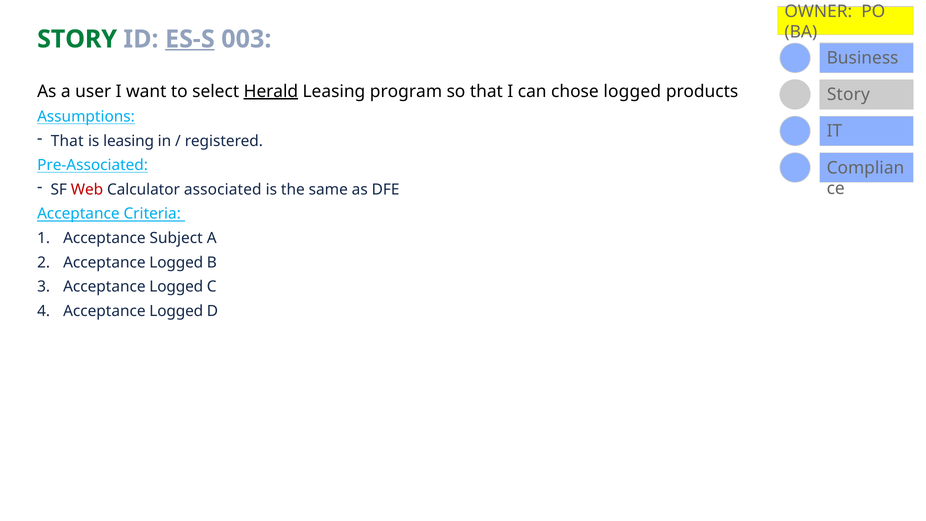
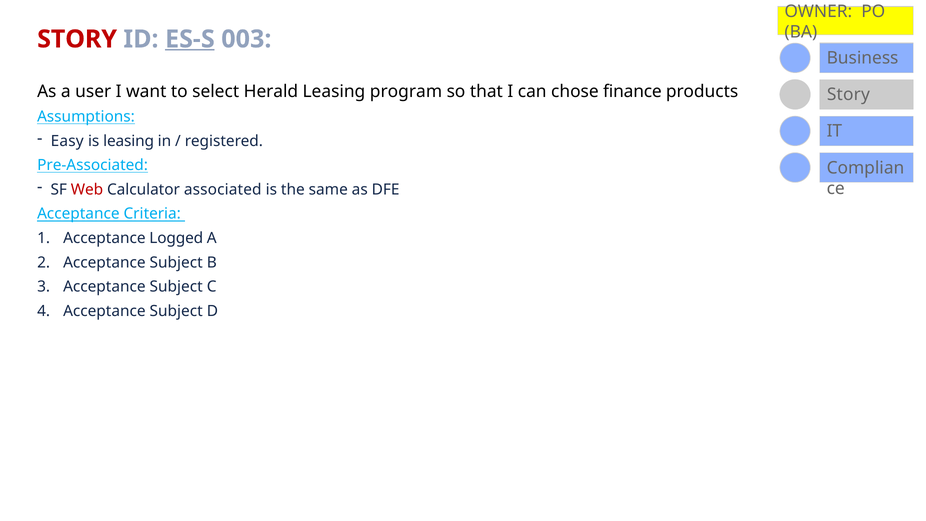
STORY at (77, 39) colour: green -> red
Herald underline: present -> none
chose logged: logged -> finance
That at (67, 141): That -> Easy
Subject: Subject -> Logged
Logged at (176, 262): Logged -> Subject
Logged at (176, 287): Logged -> Subject
Logged at (176, 311): Logged -> Subject
